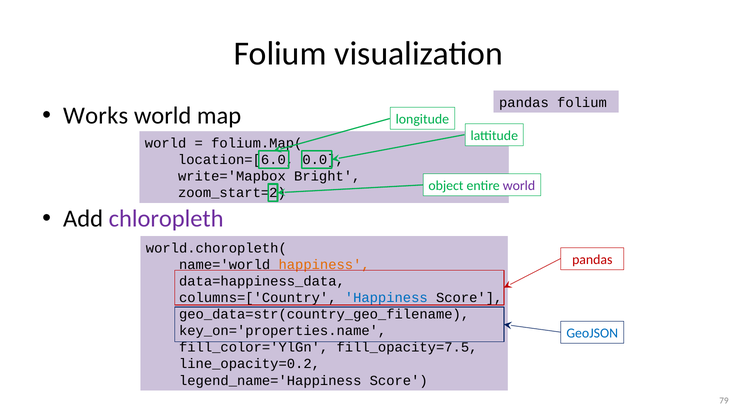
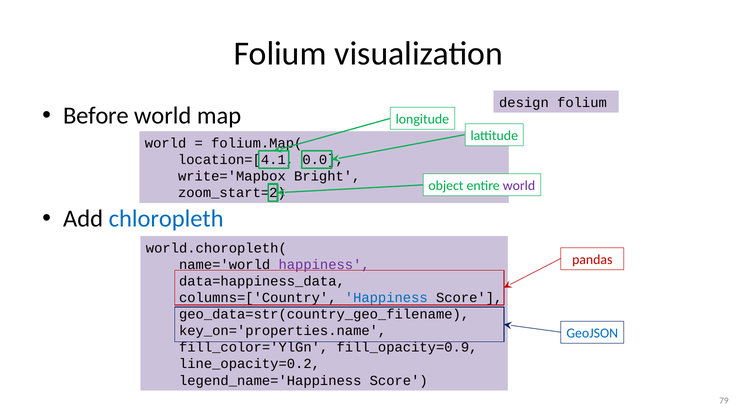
pandas at (524, 103): pandas -> design
Works: Works -> Before
location=[6.0: location=[6.0 -> location=[4.1
chloropleth colour: purple -> blue
happiness at (324, 265) colour: orange -> purple
fill_opacity=7.5: fill_opacity=7.5 -> fill_opacity=0.9
